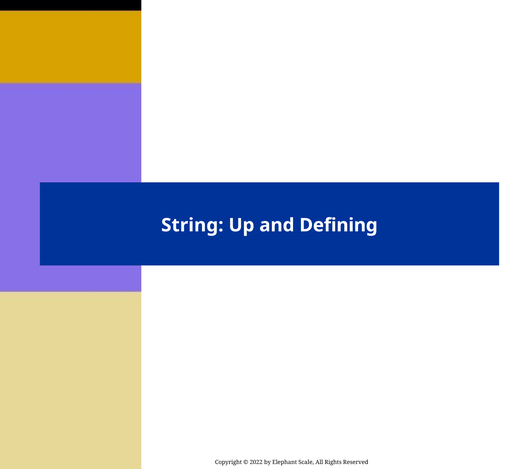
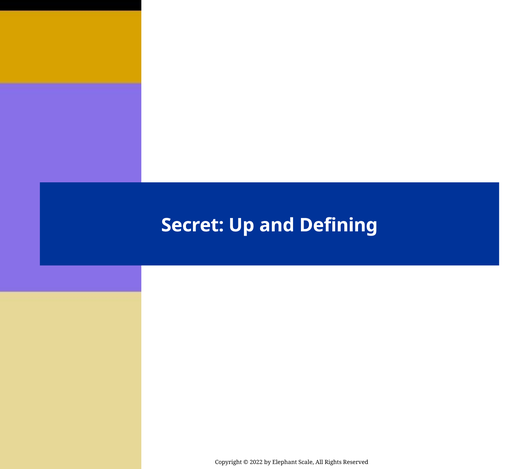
String: String -> Secret
